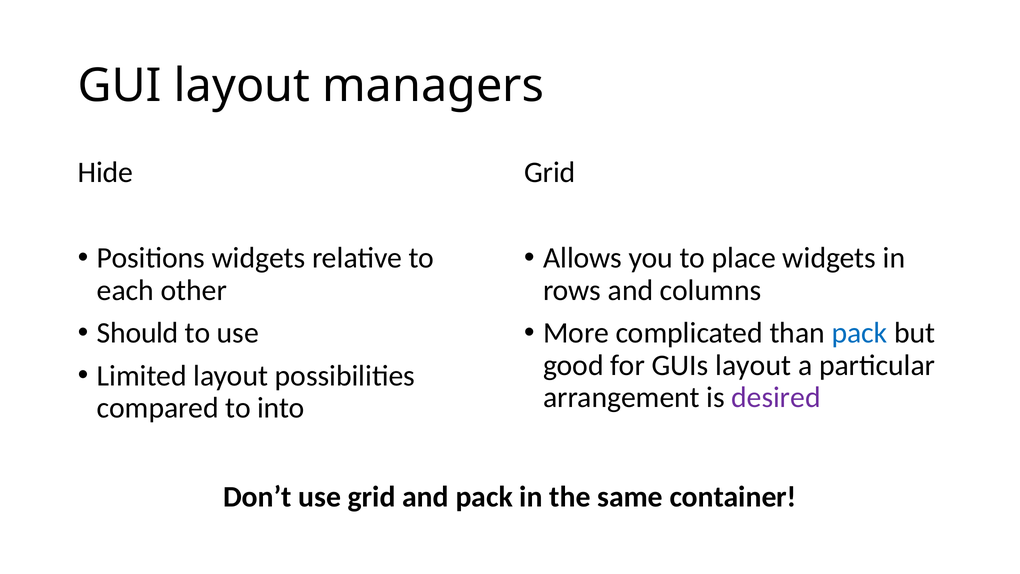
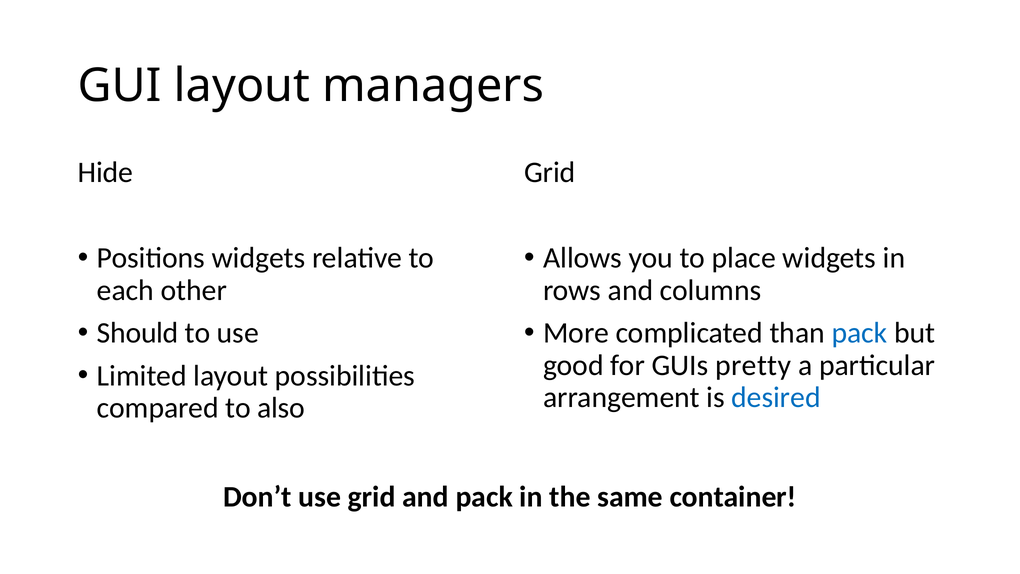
GUIs layout: layout -> pretty
desired colour: purple -> blue
into: into -> also
